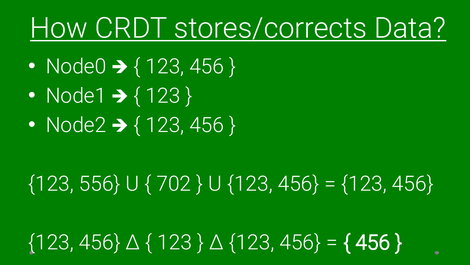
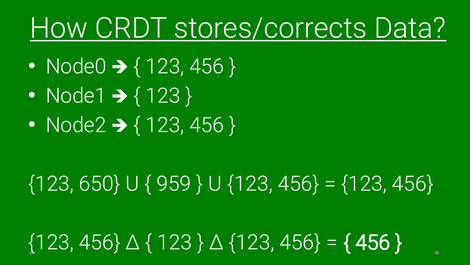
556: 556 -> 650
702: 702 -> 959
